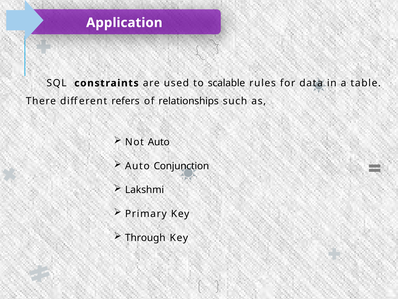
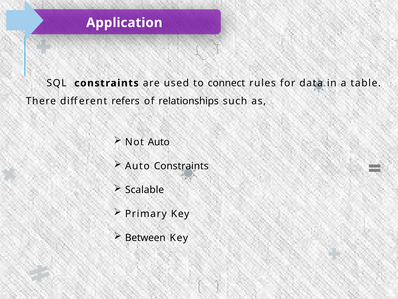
scalable: scalable -> connect
Auto Conjunction: Conjunction -> Constraints
Lakshmi: Lakshmi -> Scalable
Through: Through -> Between
